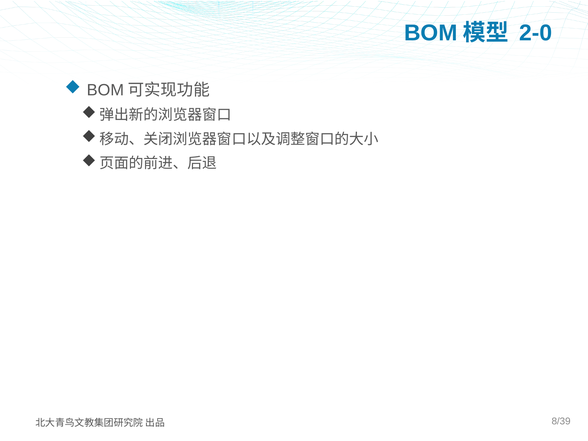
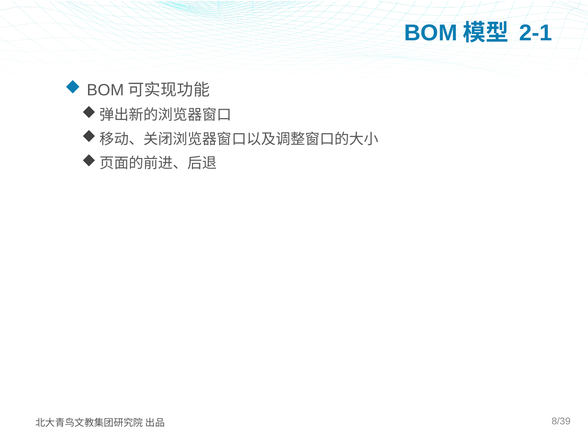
2-0: 2-0 -> 2-1
